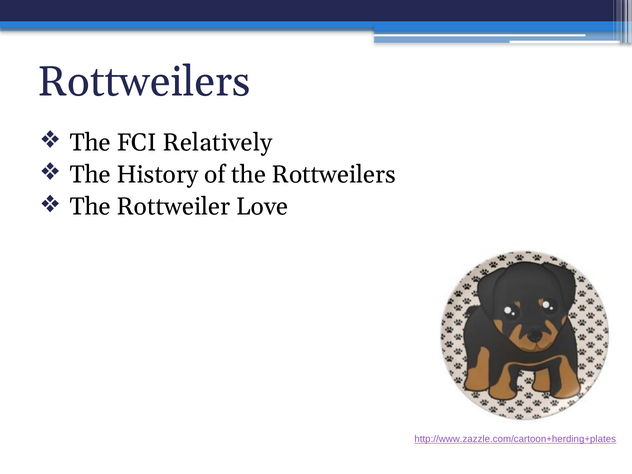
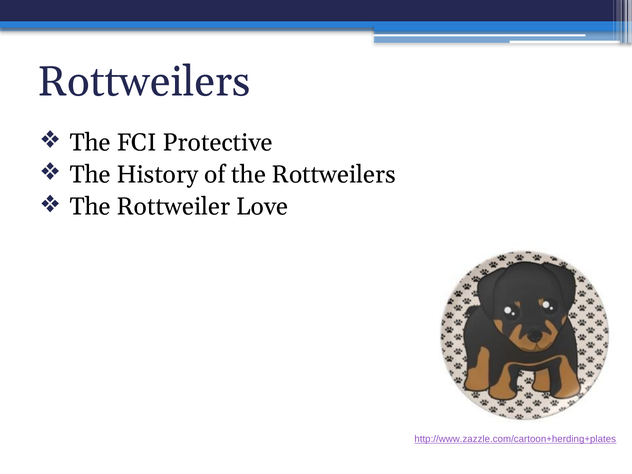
Relatively: Relatively -> Protective
